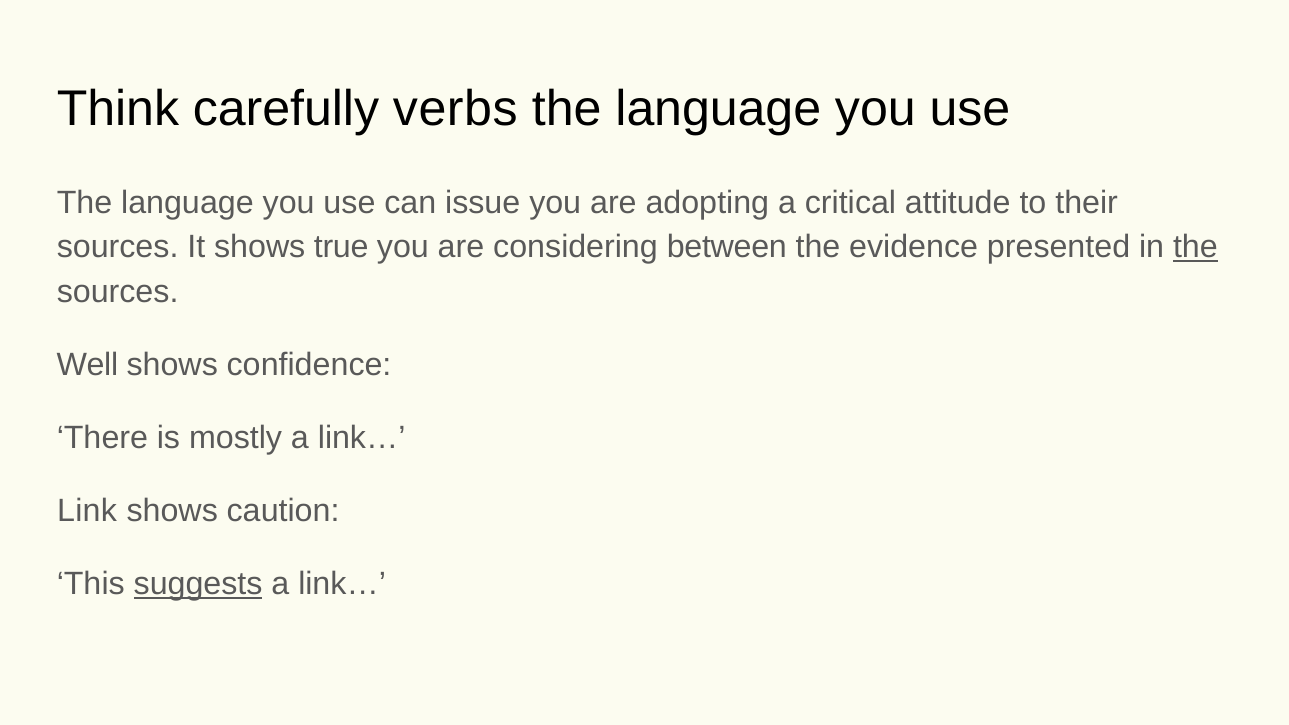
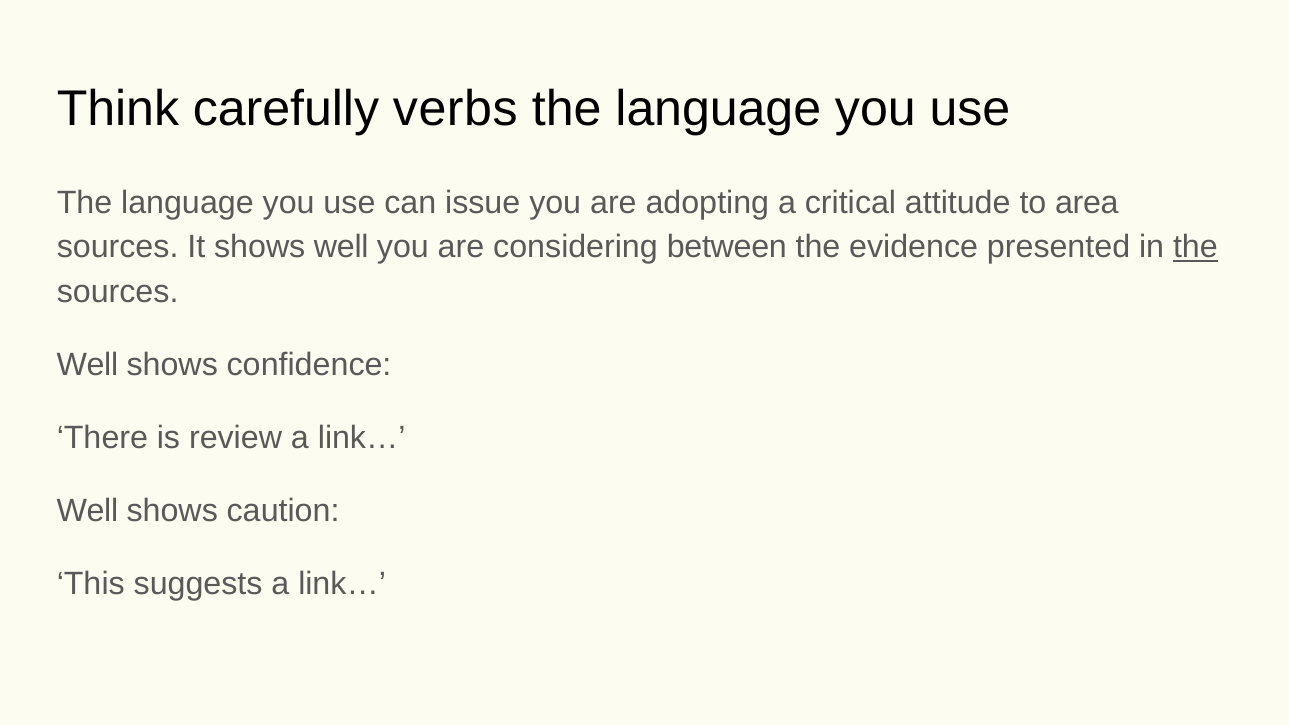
their: their -> area
shows true: true -> well
mostly: mostly -> review
Link at (87, 511): Link -> Well
suggests underline: present -> none
